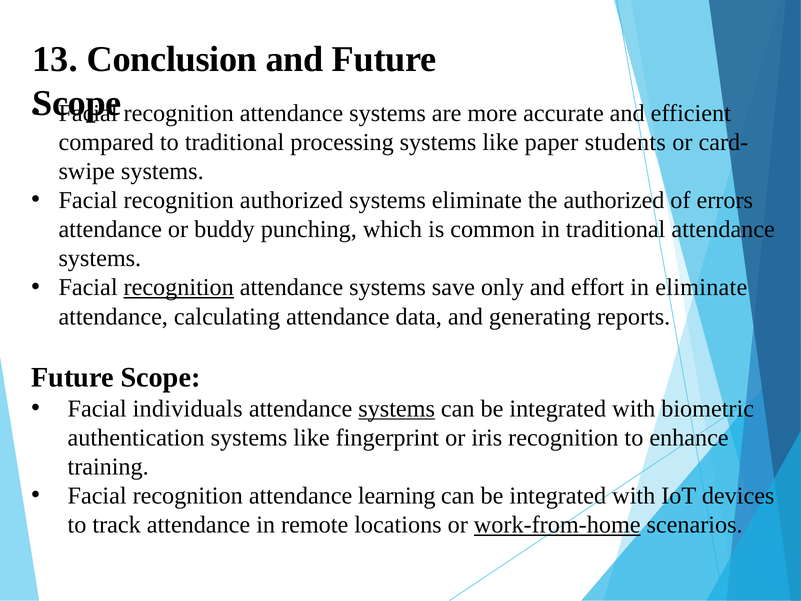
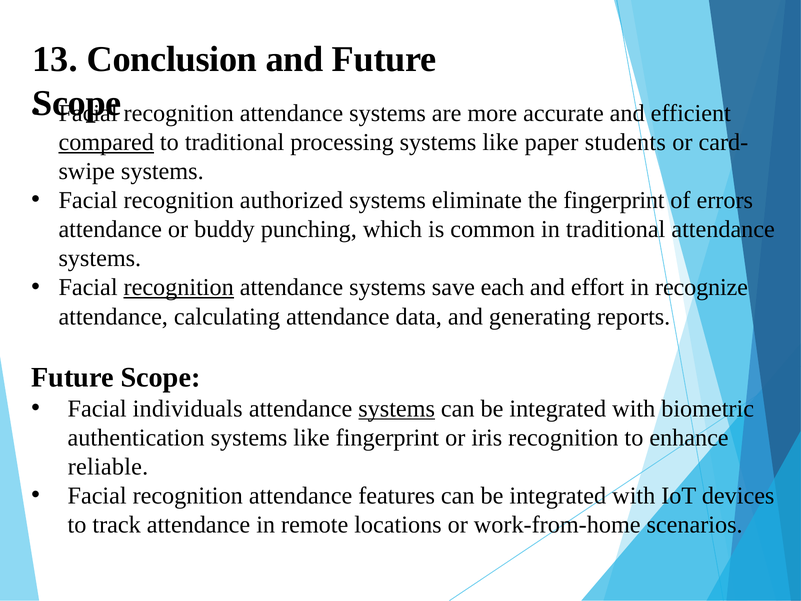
compared underline: none -> present
the authorized: authorized -> fingerprint
only: only -> each
in eliminate: eliminate -> recognize
training: training -> reliable
learning: learning -> features
work-from-home underline: present -> none
